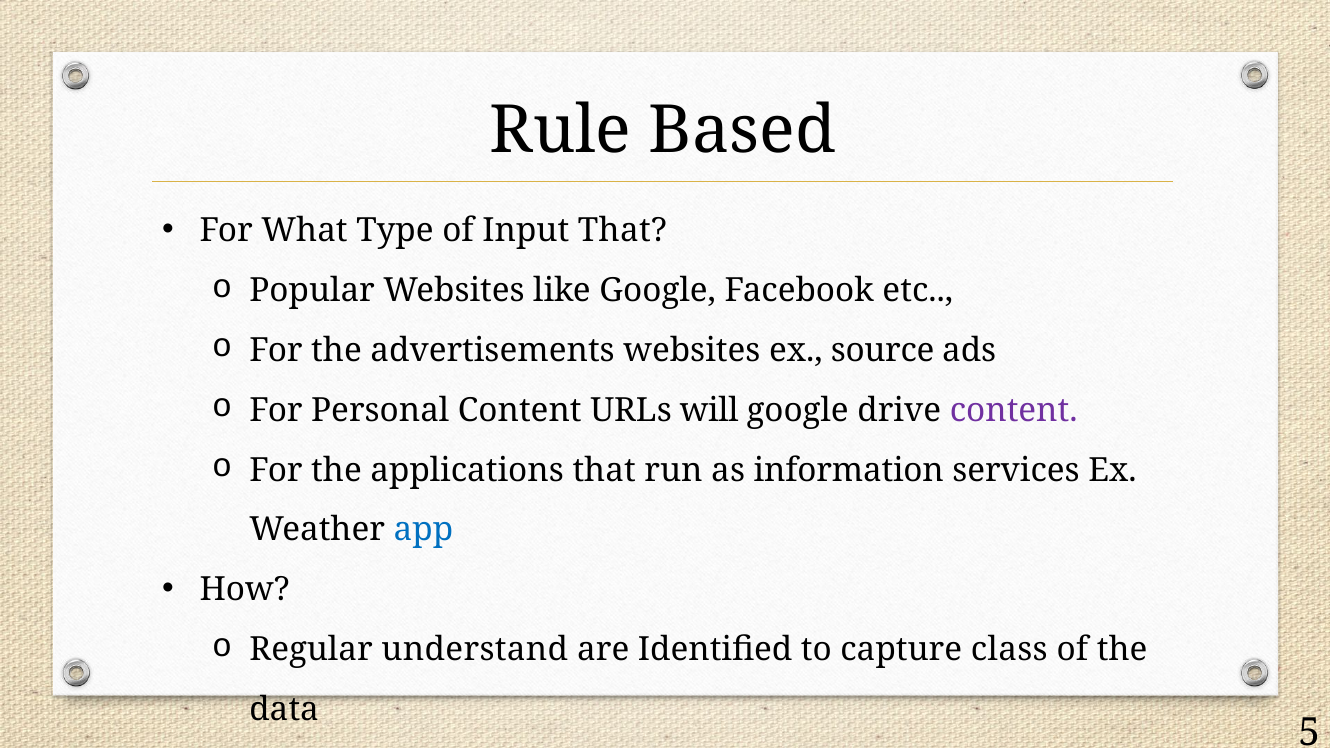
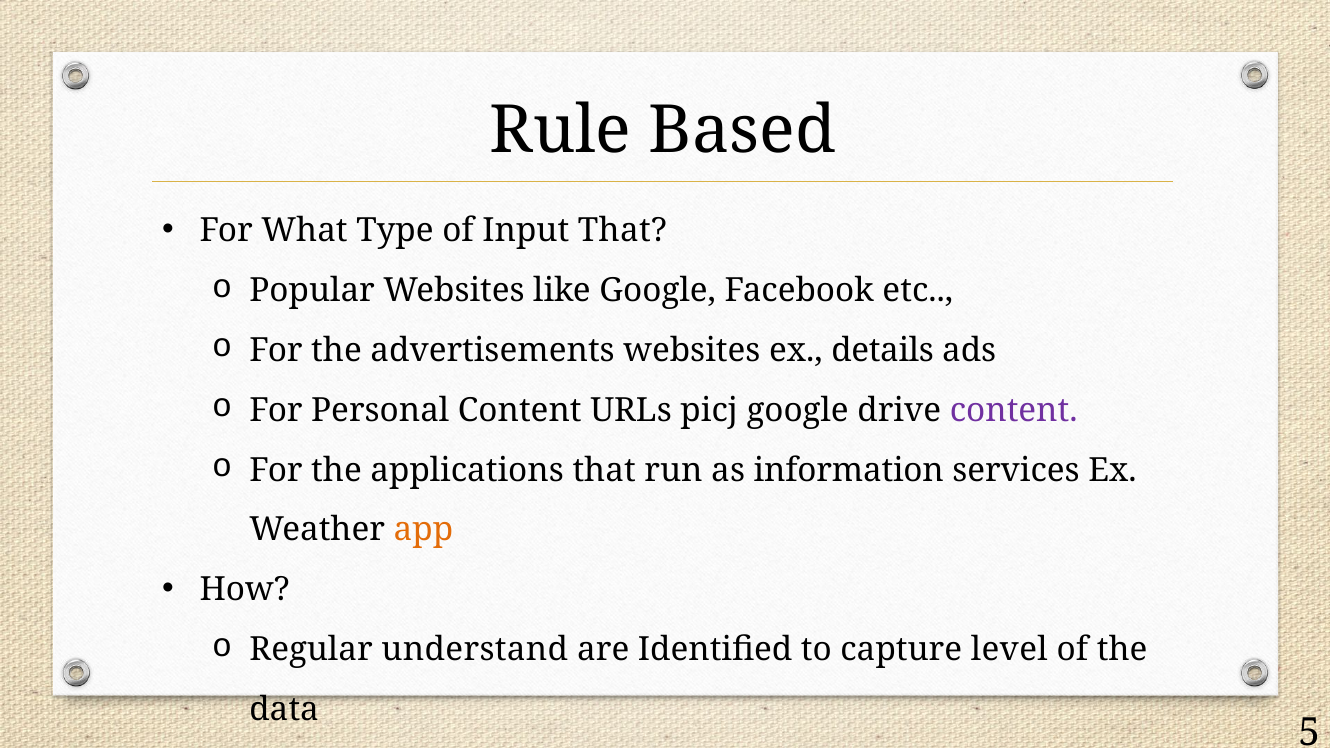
source: source -> details
will: will -> picj
app colour: blue -> orange
class: class -> level
